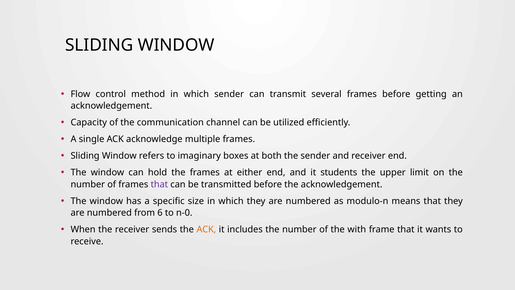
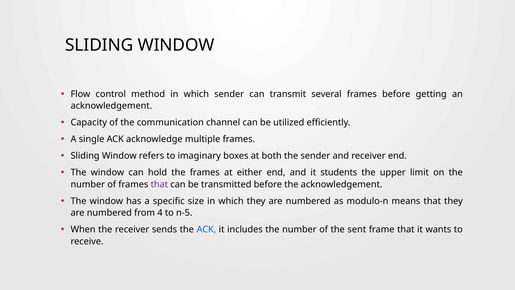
6: 6 -> 4
n-0: n-0 -> n-5
ACK at (206, 229) colour: orange -> blue
with: with -> sent
